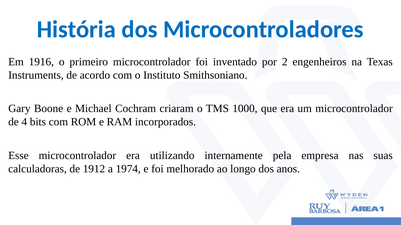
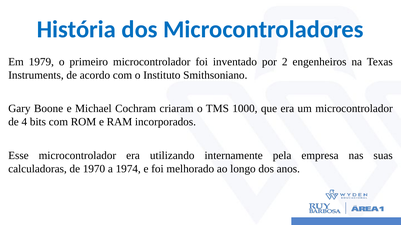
1916: 1916 -> 1979
1912: 1912 -> 1970
